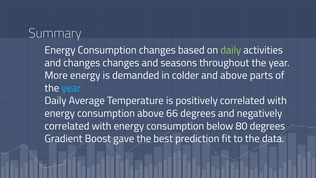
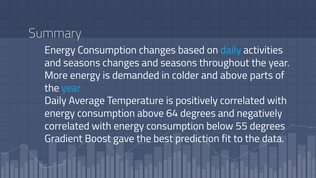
daily at (231, 50) colour: light green -> light blue
changes at (82, 63): changes -> seasons
66: 66 -> 64
80: 80 -> 55
